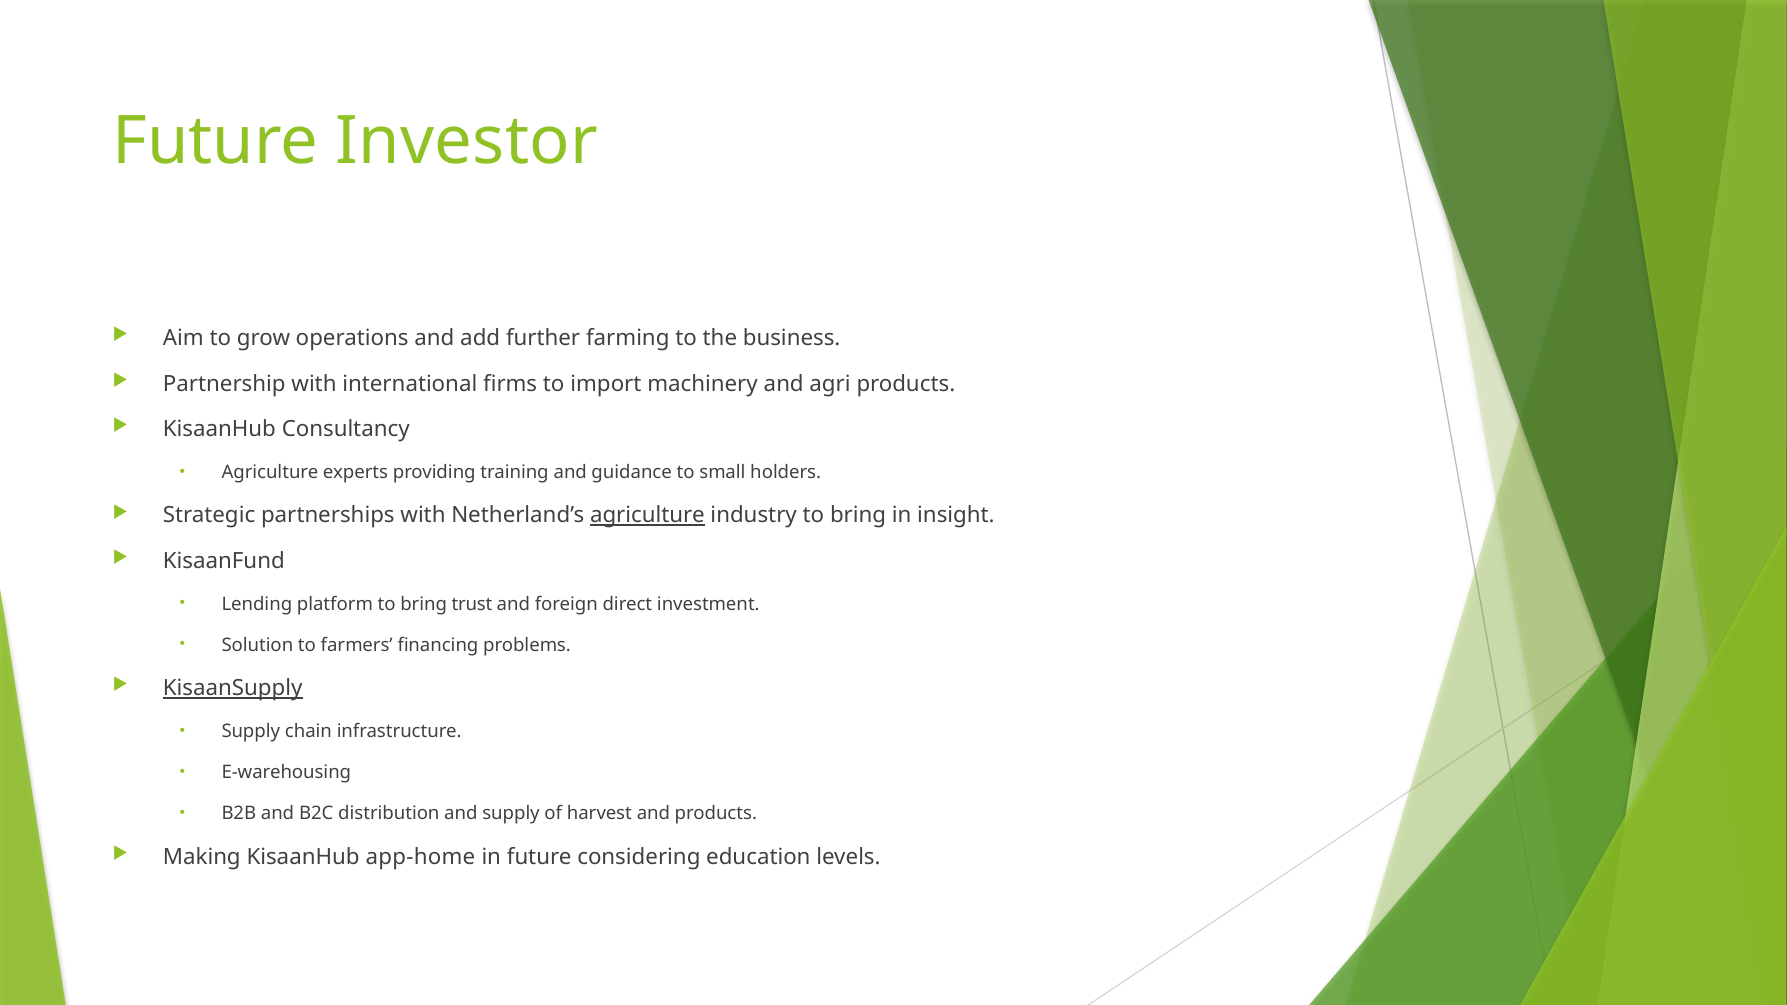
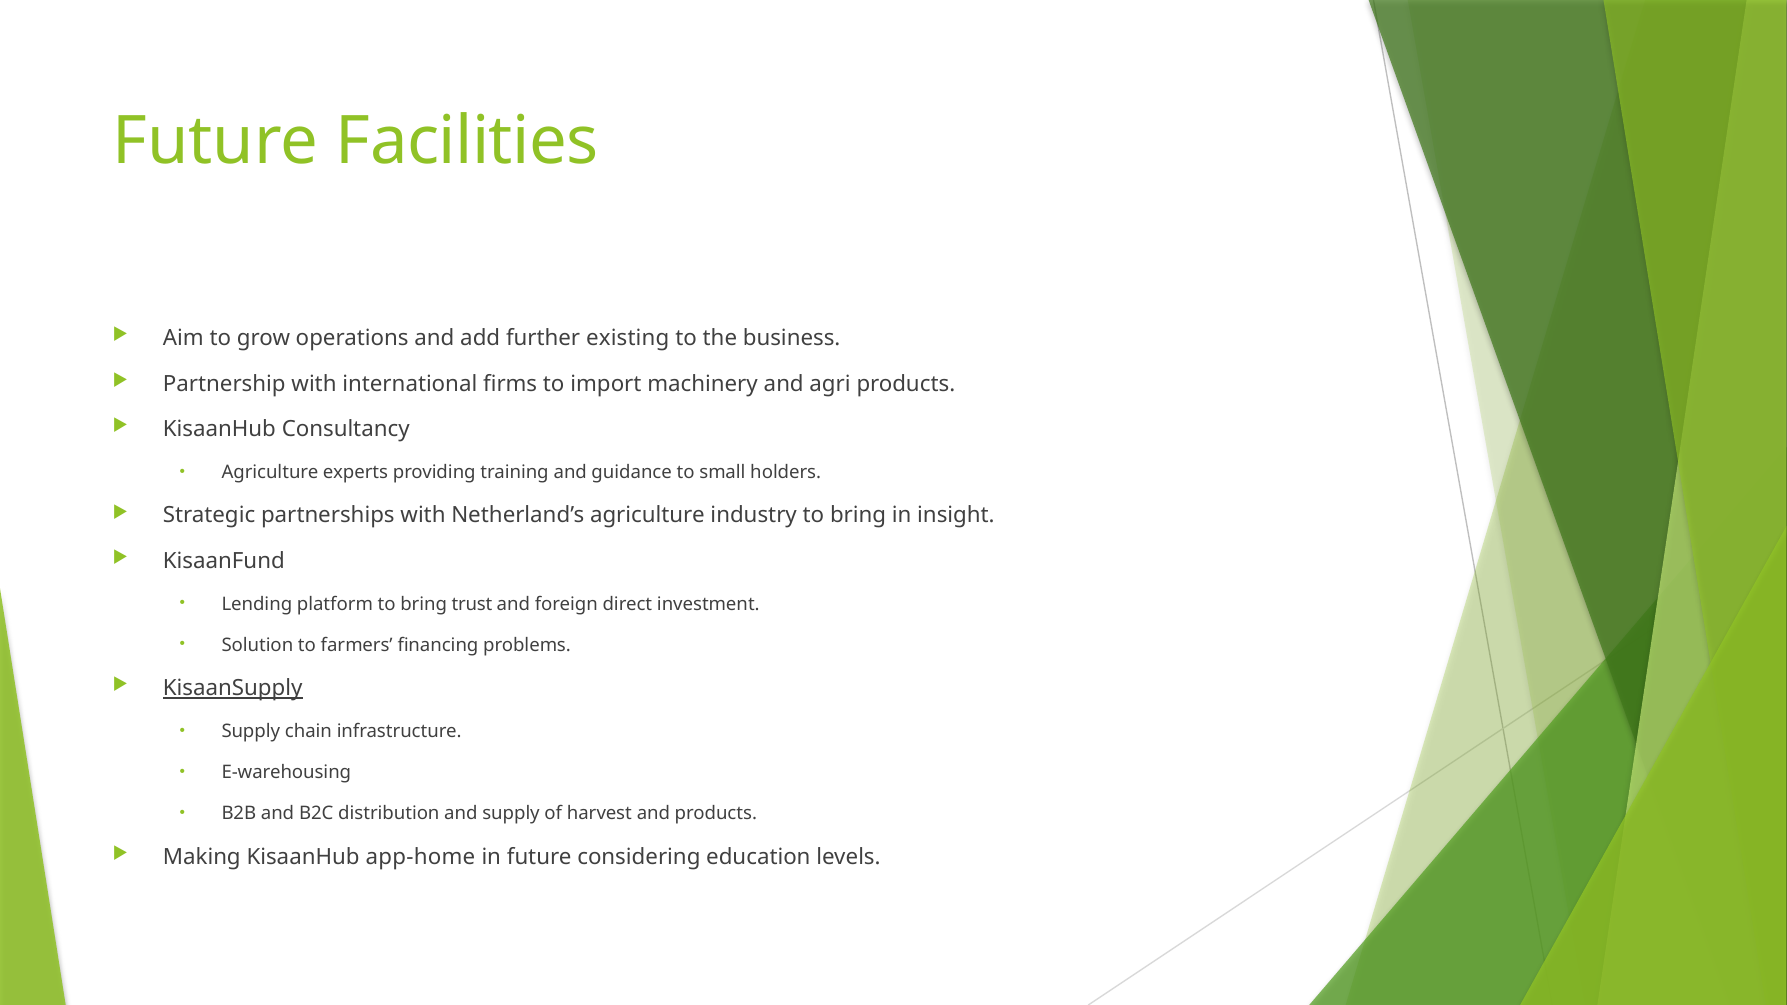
Investor: Investor -> Facilities
farming: farming -> existing
agriculture at (647, 516) underline: present -> none
